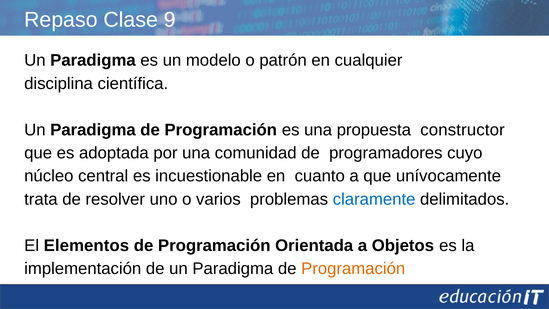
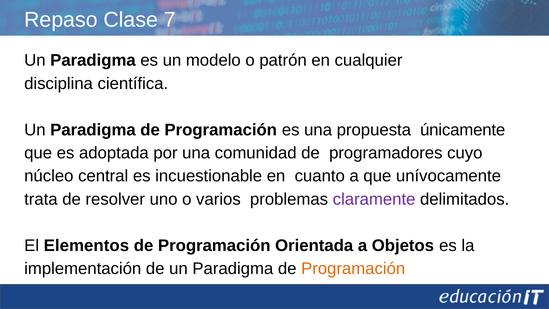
9: 9 -> 7
constructor: constructor -> únicamente
claramente colour: blue -> purple
